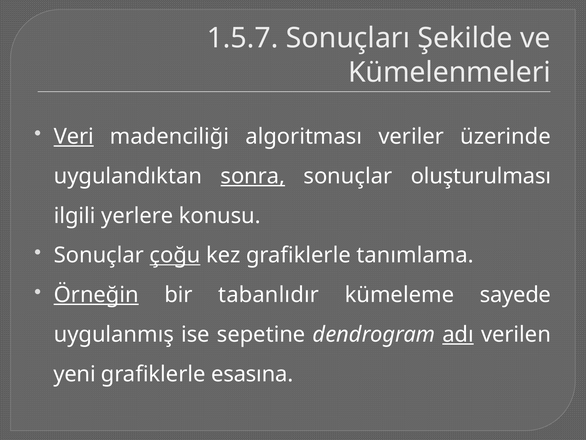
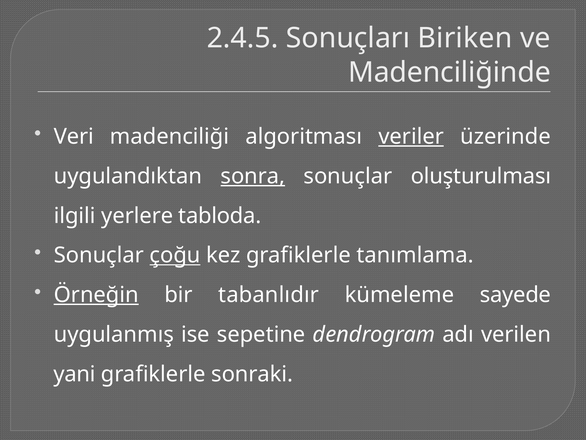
1.5.7: 1.5.7 -> 2.4.5
Şekilde: Şekilde -> Biriken
Kümelenmeleri: Kümelenmeleri -> Madenciliğinde
Veri underline: present -> none
veriler underline: none -> present
konusu: konusu -> tabloda
adı underline: present -> none
yeni: yeni -> yani
esasına: esasına -> sonraki
